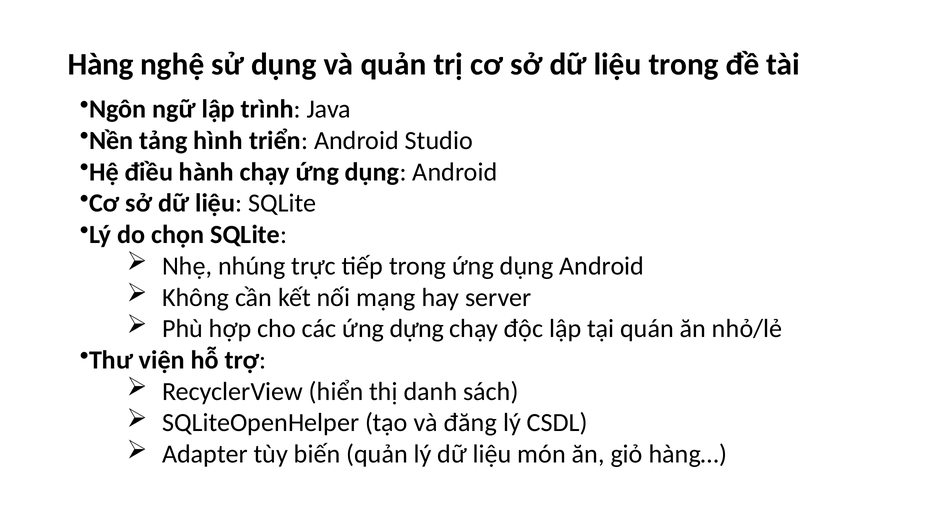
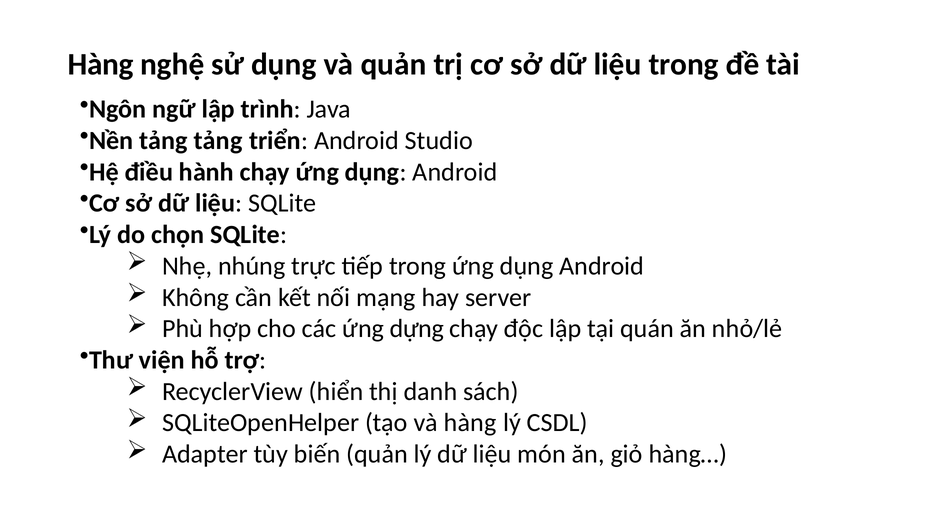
tảng hình: hình -> tảng
và đăng: đăng -> hàng
